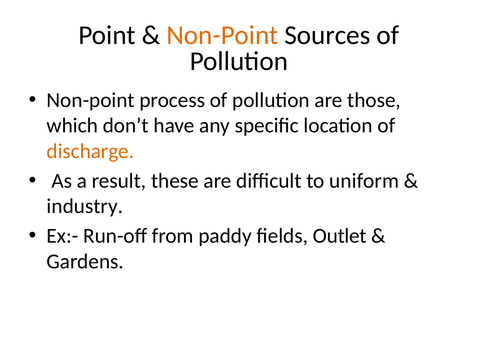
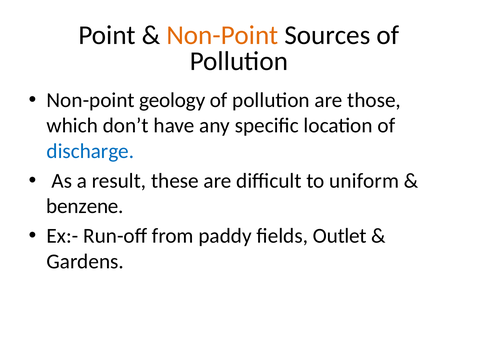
process: process -> geology
discharge colour: orange -> blue
industry: industry -> benzene
